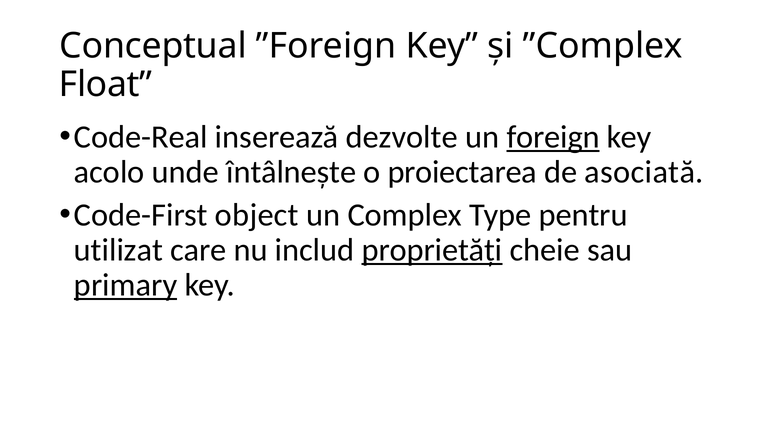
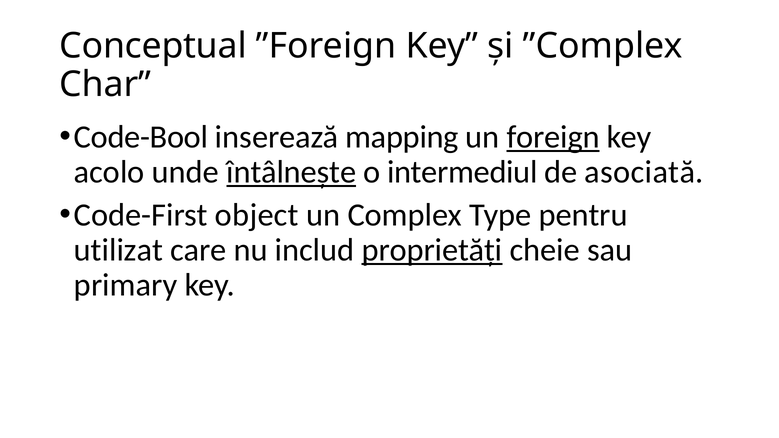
Float: Float -> Char
Code-Real: Code-Real -> Code-Bool
dezvolte: dezvolte -> mapping
întâlnește underline: none -> present
proiectarea: proiectarea -> intermediul
primary underline: present -> none
